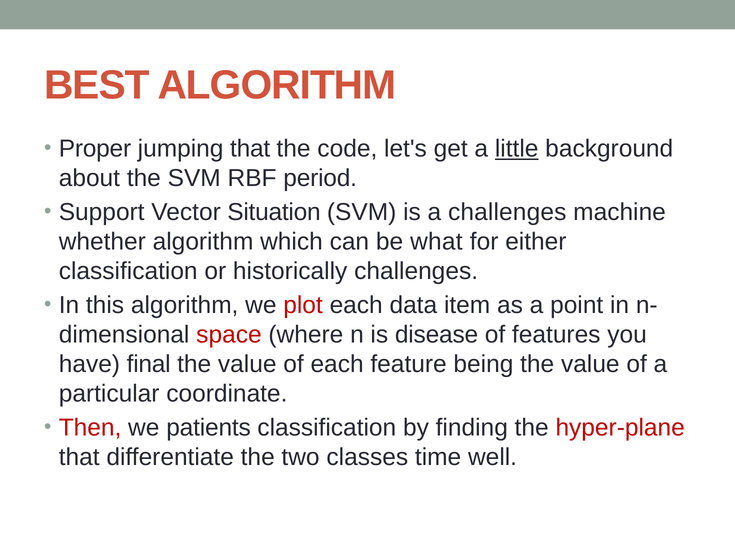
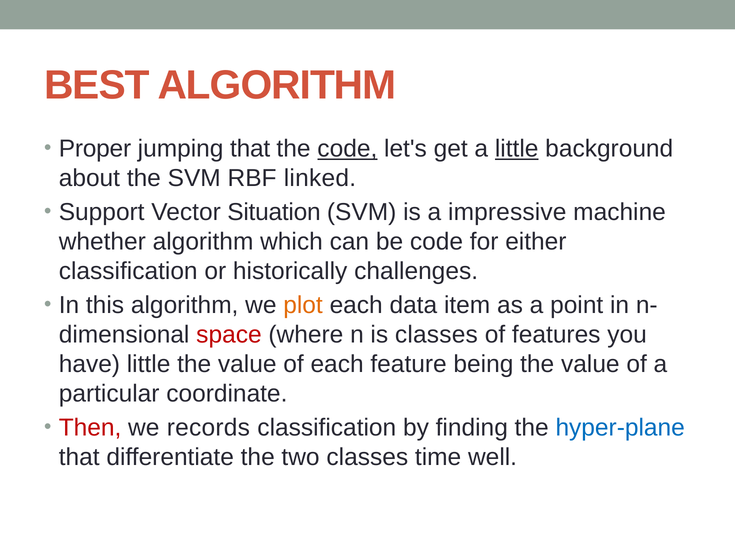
code at (347, 149) underline: none -> present
period: period -> linked
a challenges: challenges -> impressive
be what: what -> code
plot colour: red -> orange
is disease: disease -> classes
have final: final -> little
patients: patients -> records
hyper-plane colour: red -> blue
